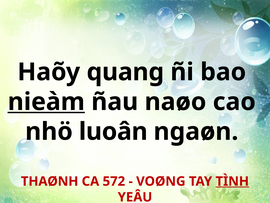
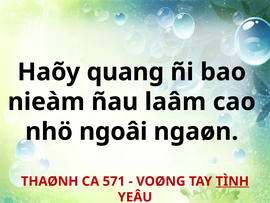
nieàm underline: present -> none
naøo: naøo -> laâm
luoân: luoân -> ngoâi
572: 572 -> 571
